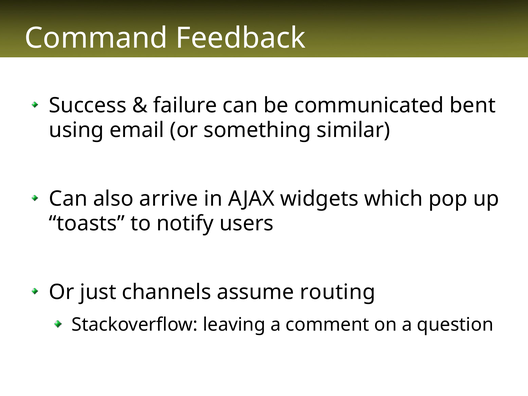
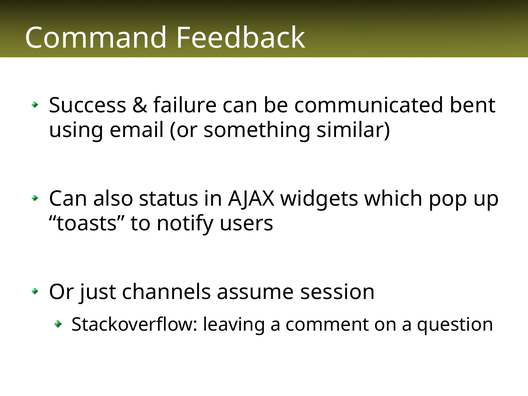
arrive: arrive -> status
routing: routing -> session
